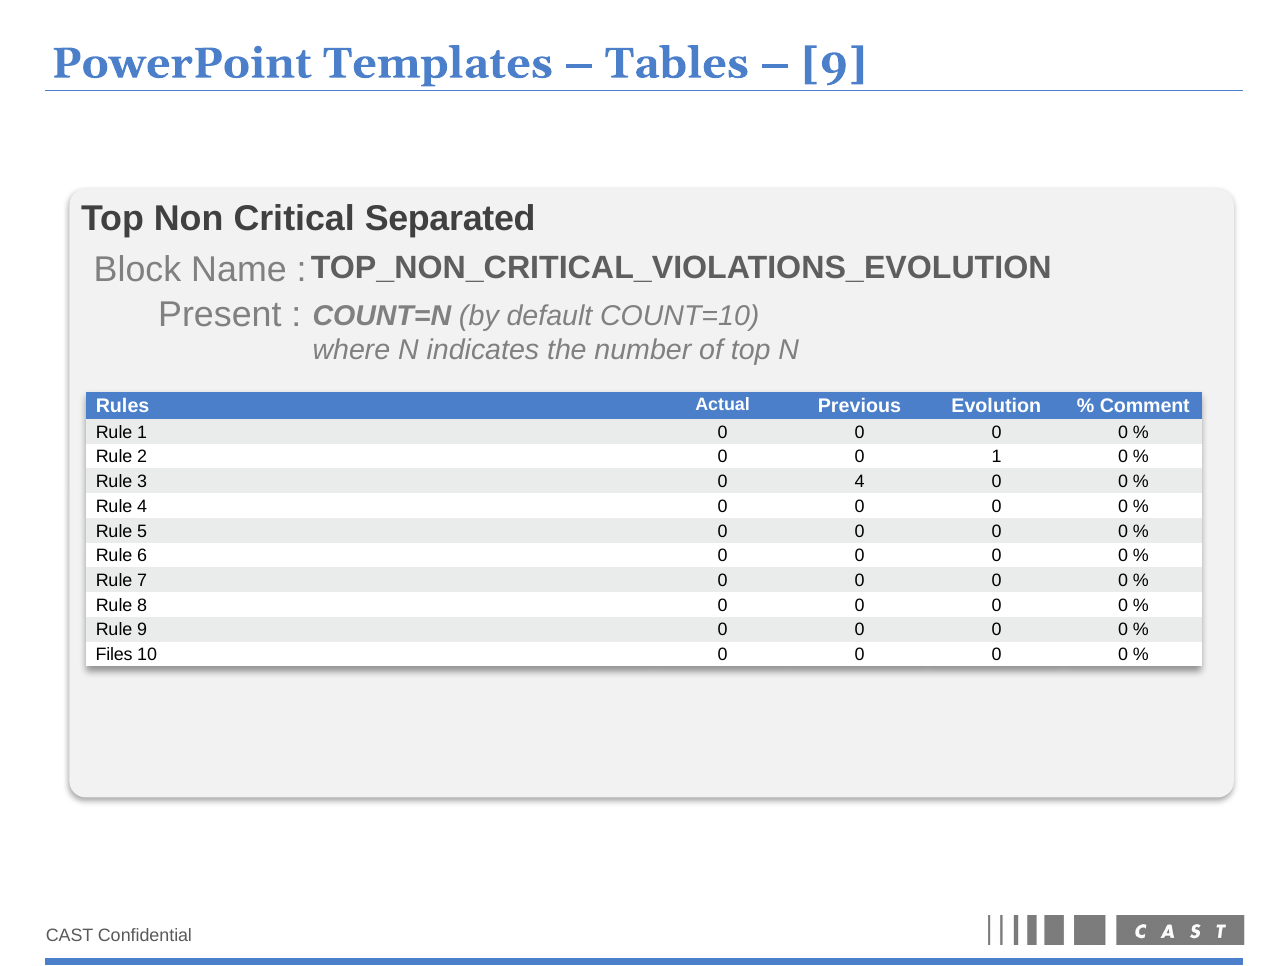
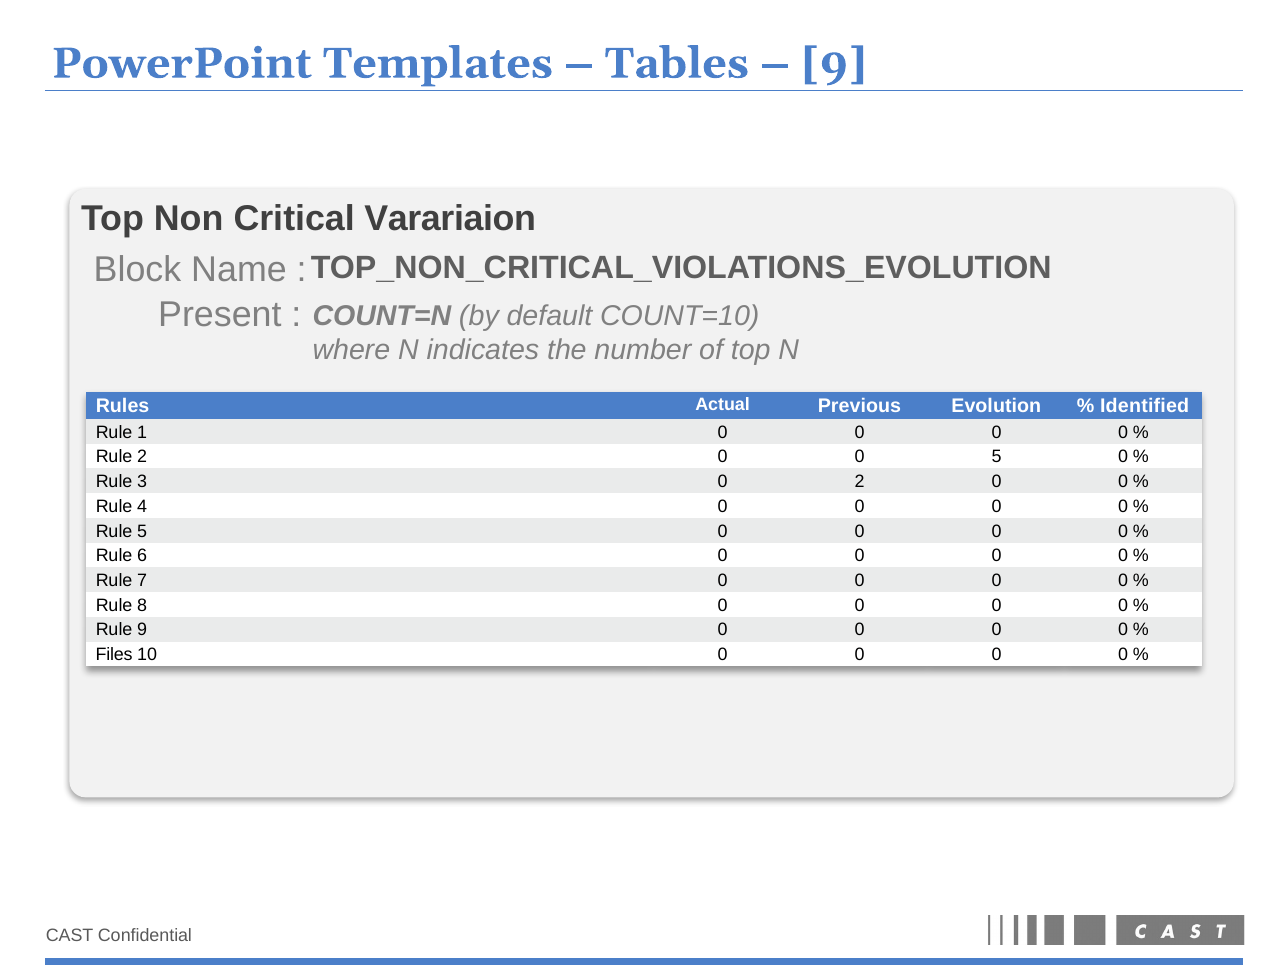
Separated: Separated -> Varariaion
Comment: Comment -> Identified
0 1: 1 -> 5
0 4: 4 -> 2
